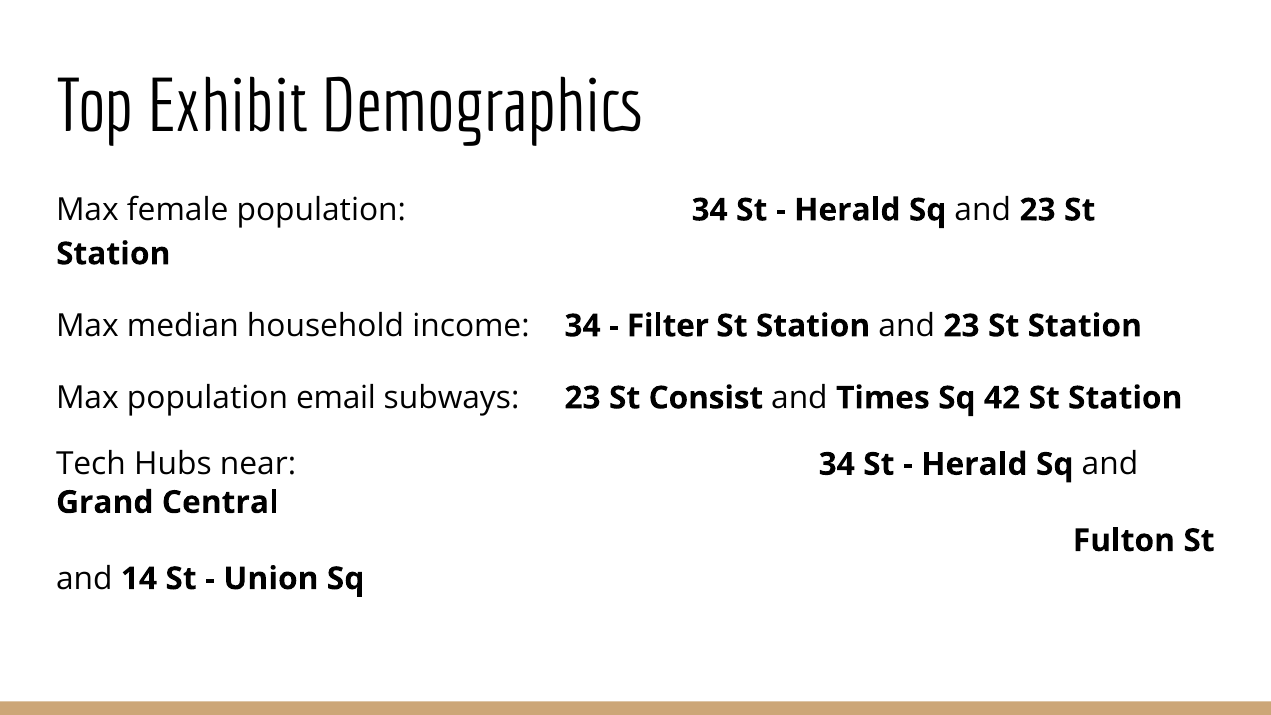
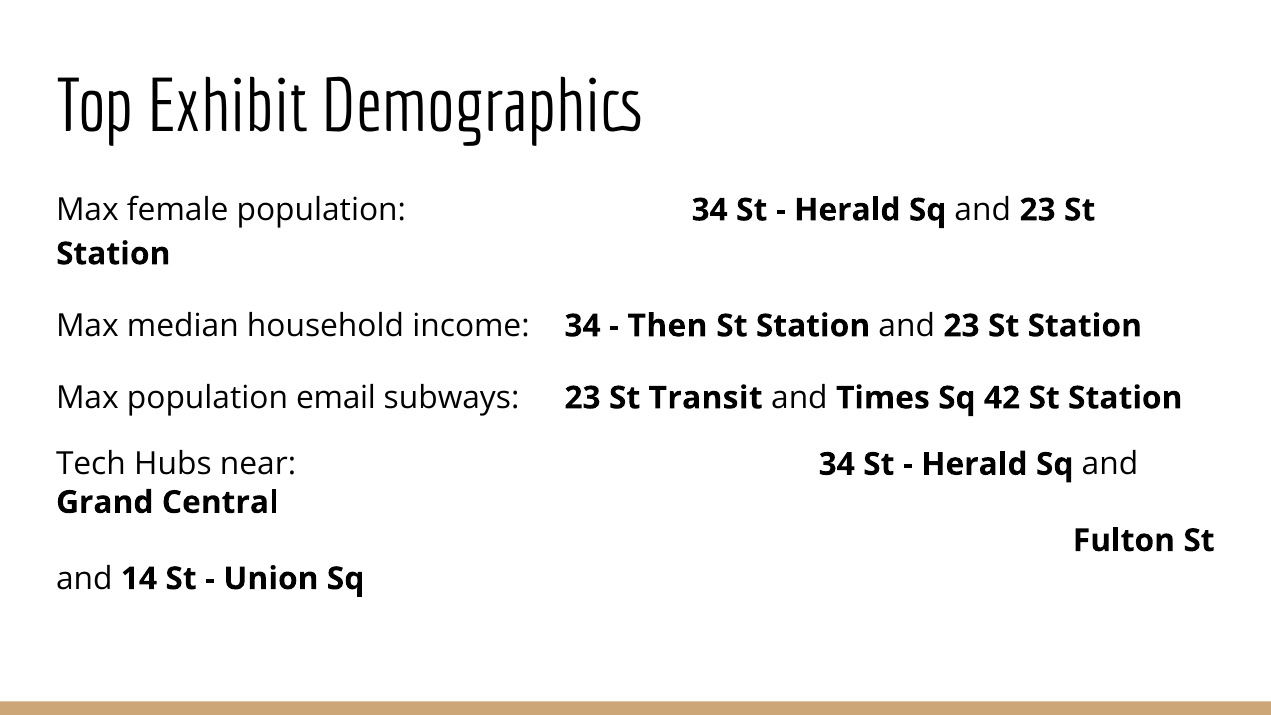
Filter: Filter -> Then
Consist: Consist -> Transit
